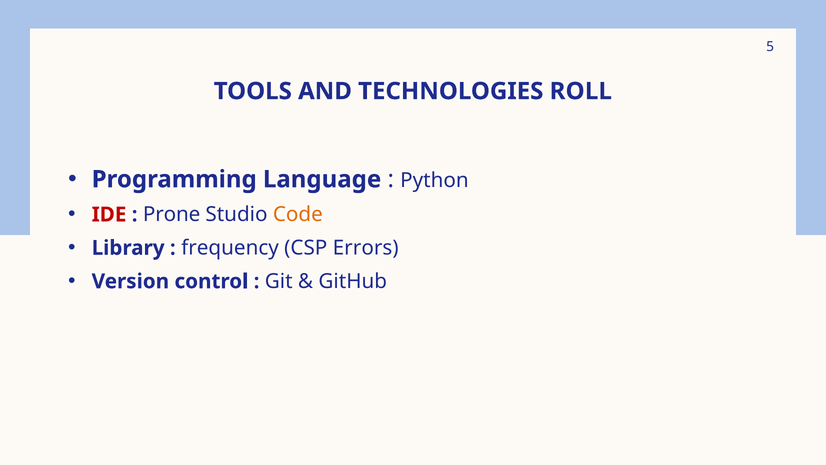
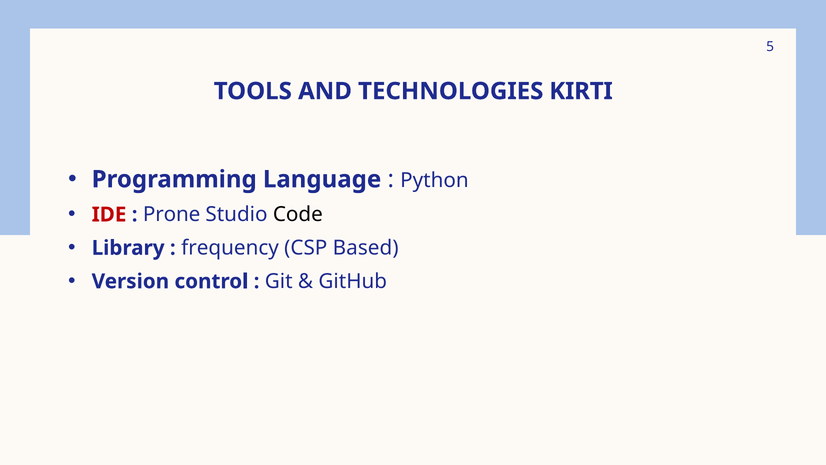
ROLL: ROLL -> KIRTI
Code colour: orange -> black
Errors: Errors -> Based
